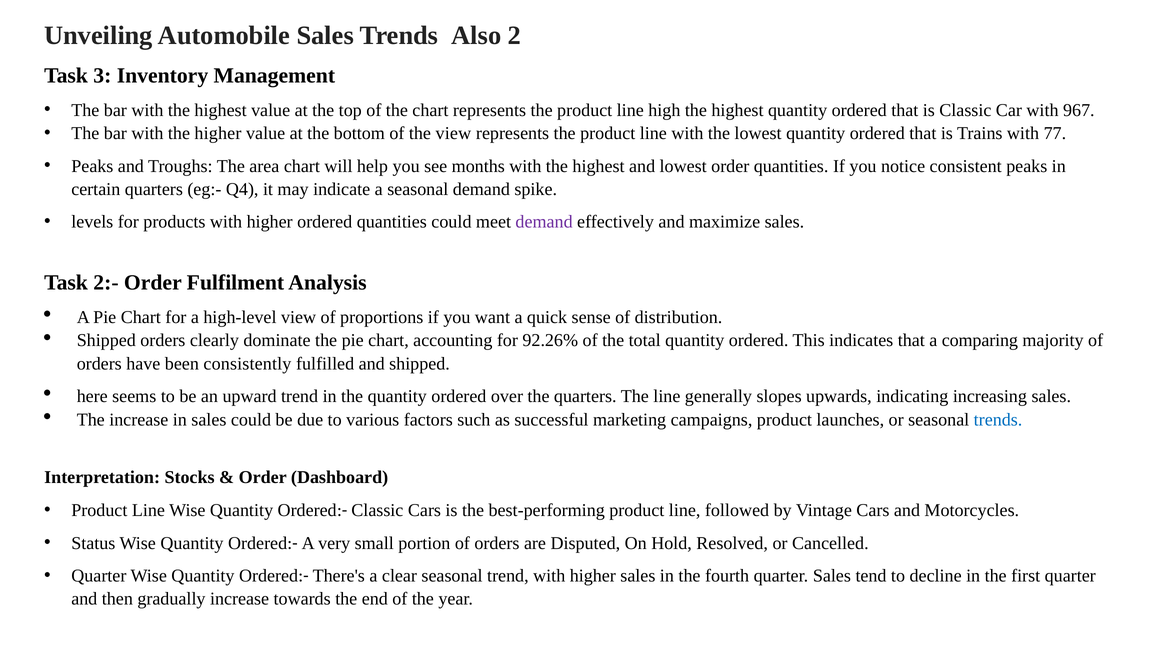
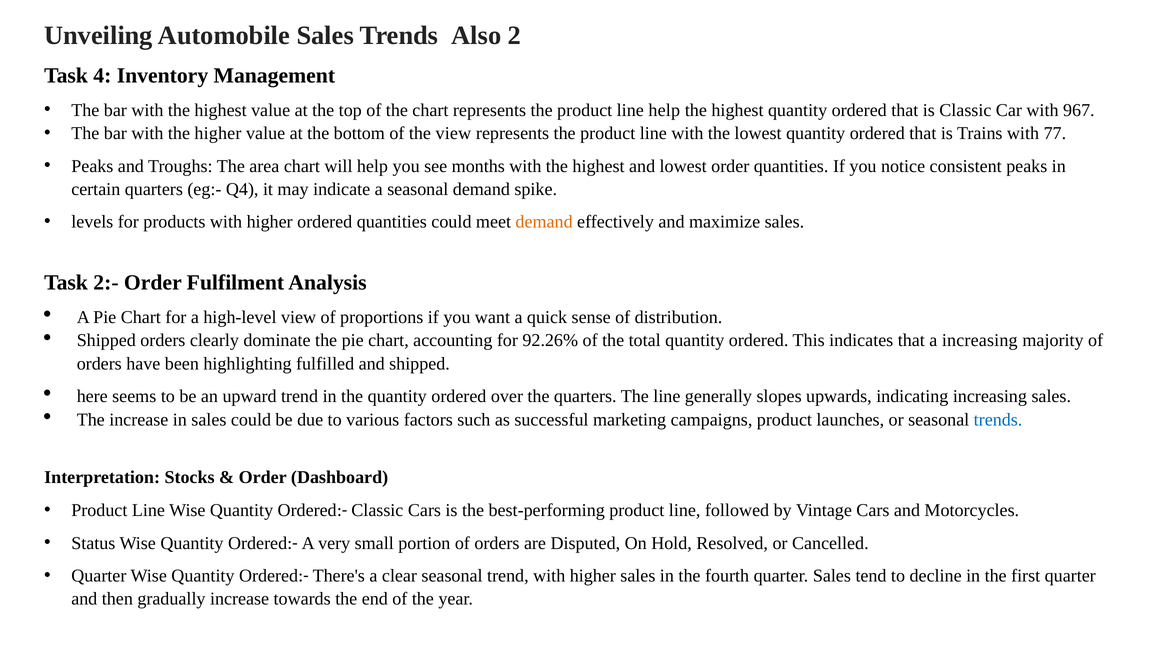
3: 3 -> 4
line high: high -> help
demand at (544, 222) colour: purple -> orange
a comparing: comparing -> increasing
consistently: consistently -> highlighting
